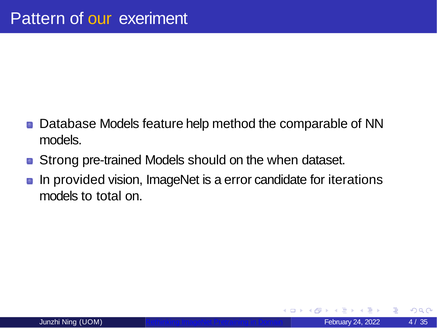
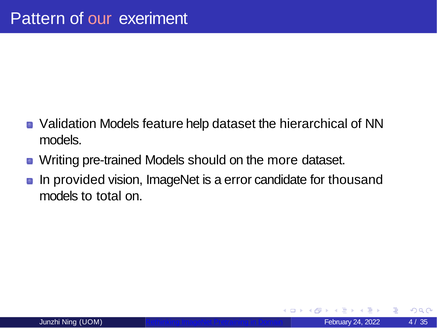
our colour: yellow -> pink
Database: Database -> Validation
help method: method -> dataset
comparable: comparable -> hierarchical
Strong: Strong -> Writing
when: when -> more
iterations: iterations -> thousand
